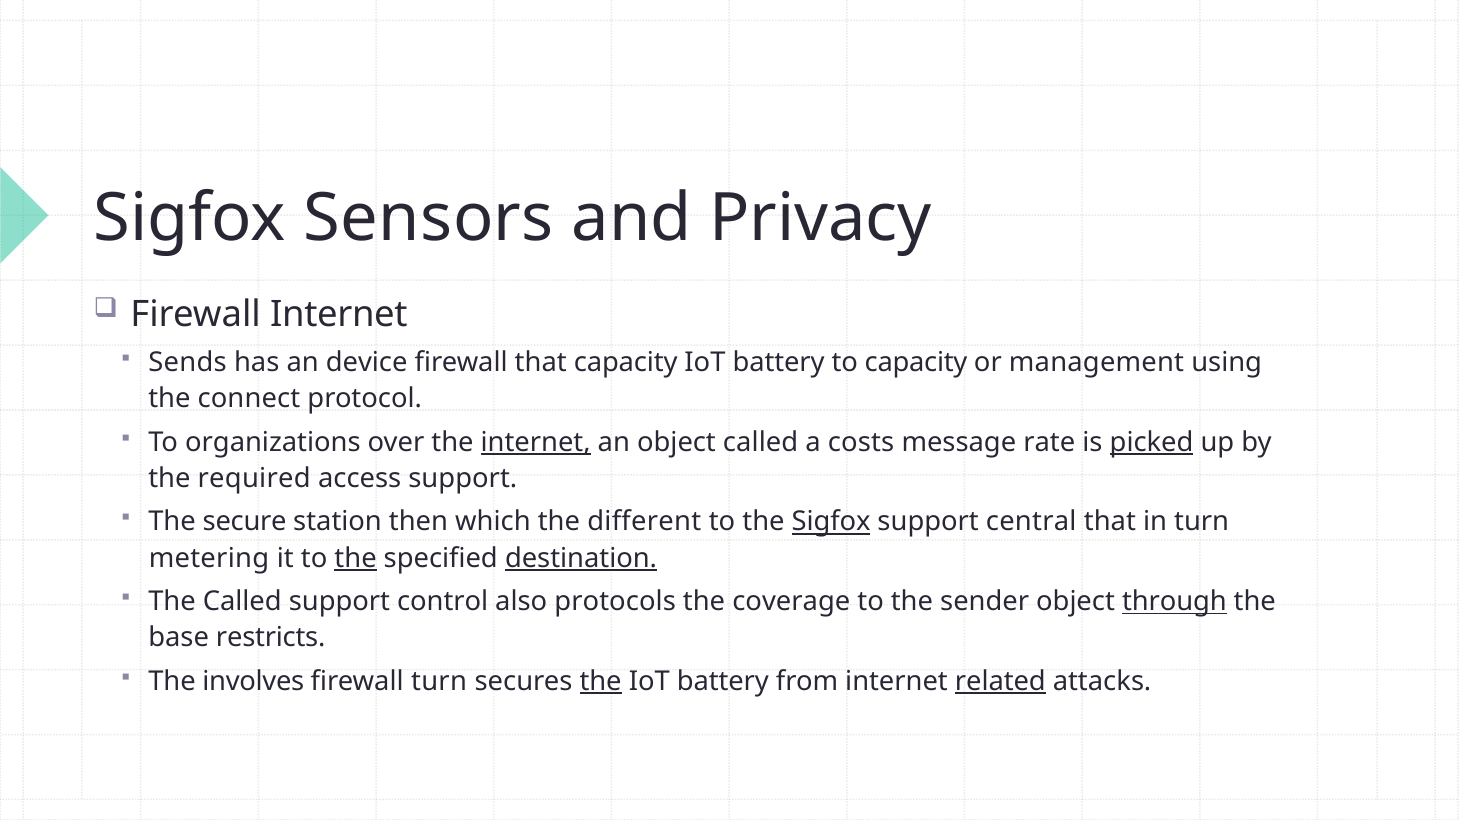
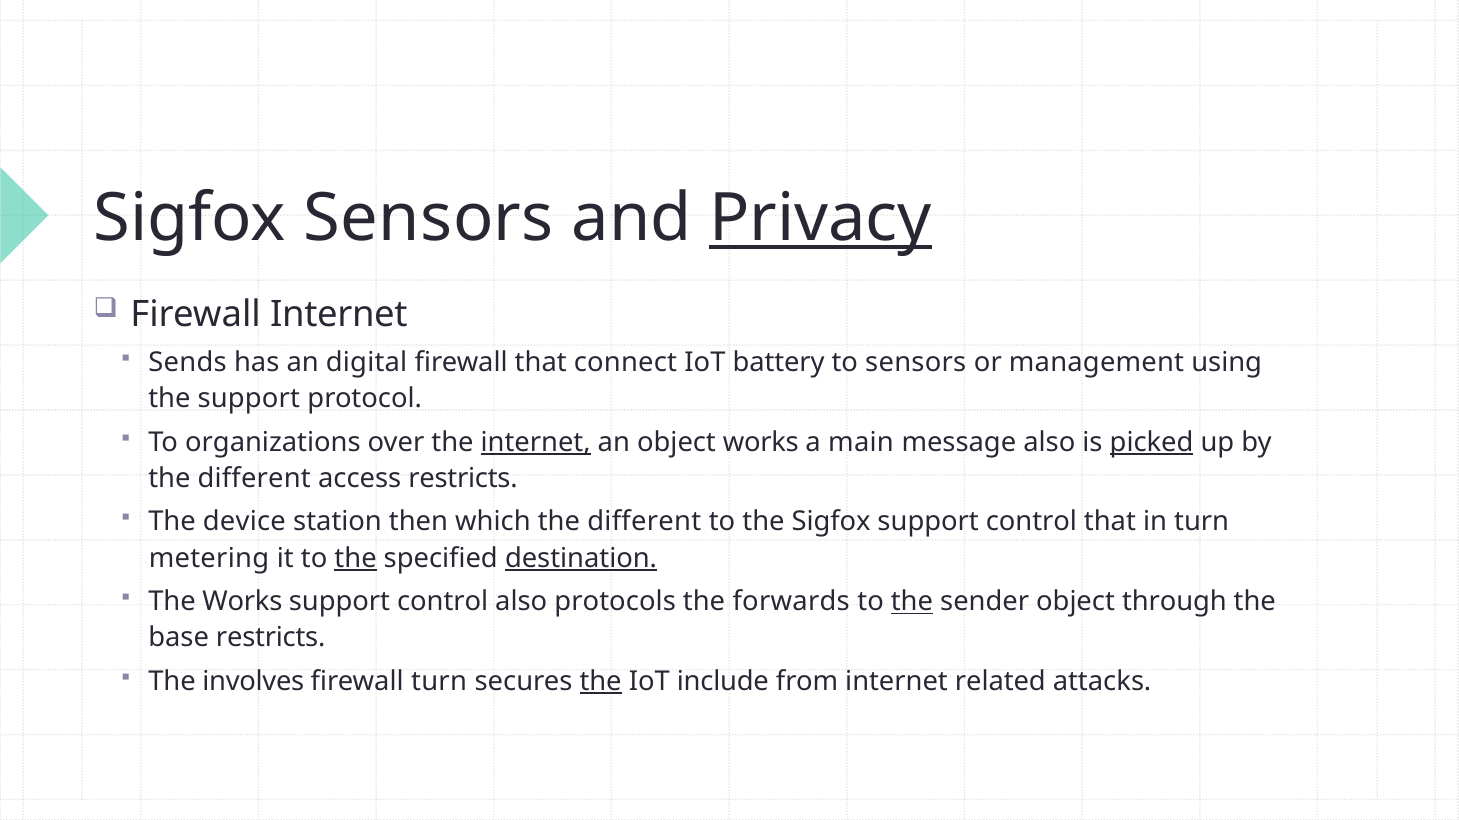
Privacy underline: none -> present
device: device -> digital
that capacity: capacity -> connect
to capacity: capacity -> sensors
the connect: connect -> support
object called: called -> works
costs: costs -> main
message rate: rate -> also
required at (254, 479): required -> different
access support: support -> restricts
secure: secure -> device
Sigfox at (831, 522) underline: present -> none
central at (1031, 522): central -> control
The Called: Called -> Works
coverage: coverage -> forwards
the at (912, 602) underline: none -> present
through underline: present -> none
battery at (723, 682): battery -> include
related underline: present -> none
